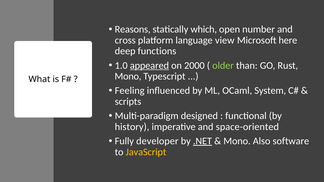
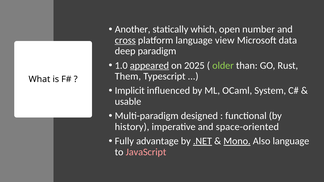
Reasons: Reasons -> Another
cross underline: none -> present
here: here -> data
functions: functions -> paradigm
2000: 2000 -> 2025
Mono at (128, 76): Mono -> Them
Feeling: Feeling -> Implicit
scripts: scripts -> usable
developer: developer -> advantage
Mono at (237, 141) underline: none -> present
Also software: software -> language
JavaScript colour: yellow -> pink
